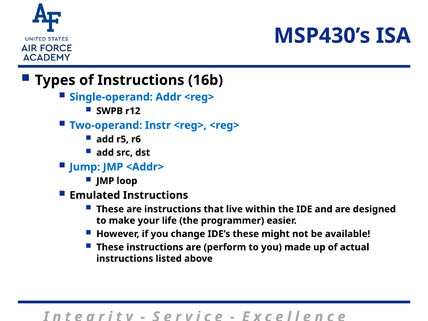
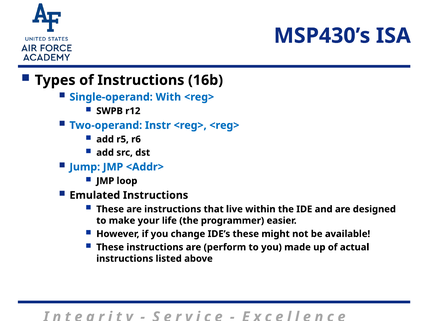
Addr: Addr -> With
